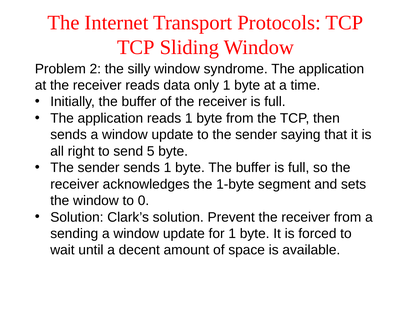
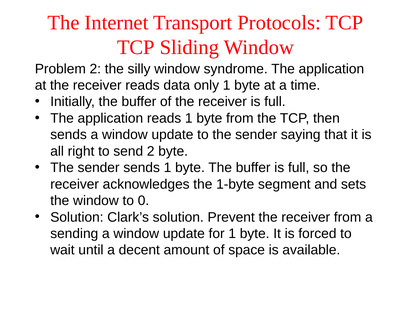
send 5: 5 -> 2
